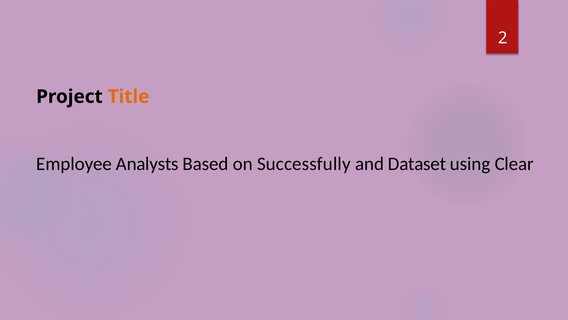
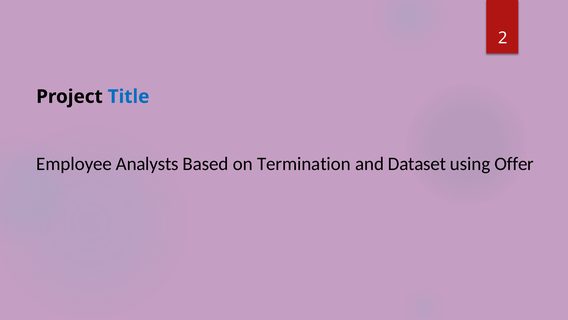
Title colour: orange -> blue
Successfully: Successfully -> Termination
Clear: Clear -> Offer
